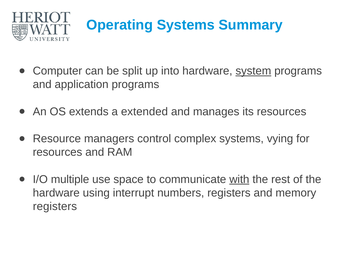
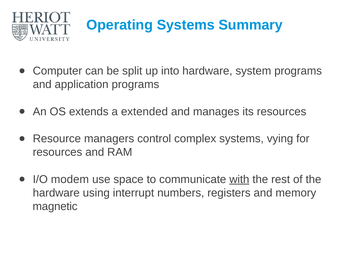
system underline: present -> none
multiple: multiple -> modem
registers at (55, 206): registers -> magnetic
